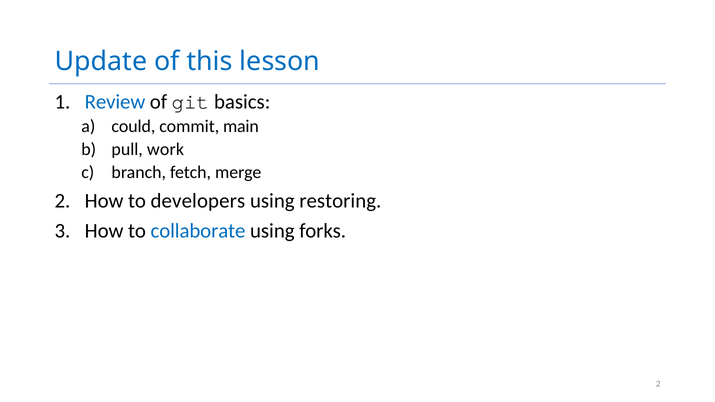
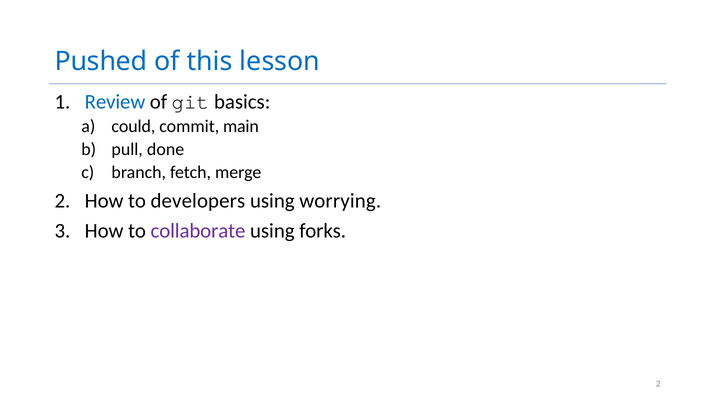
Update: Update -> Pushed
work: work -> done
restoring: restoring -> worrying
collaborate colour: blue -> purple
